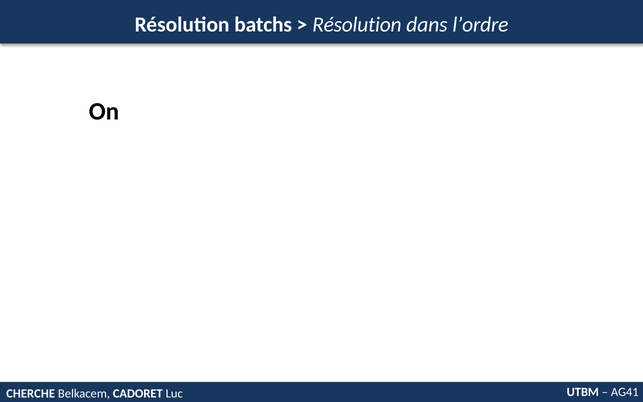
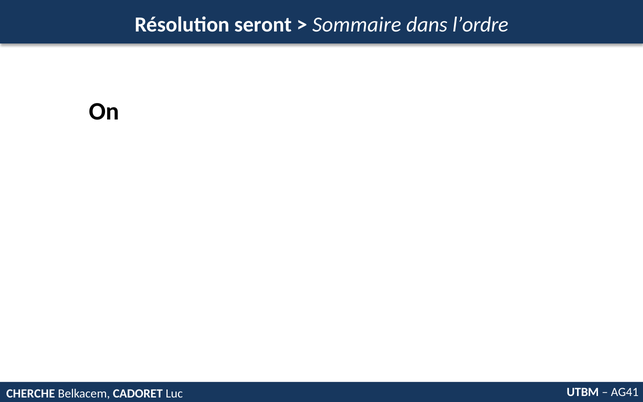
batchs: batchs -> seront
Résolution at (357, 24): Résolution -> Sommaire
